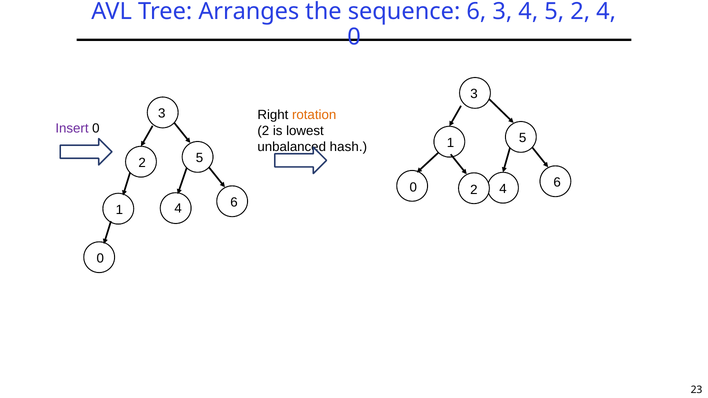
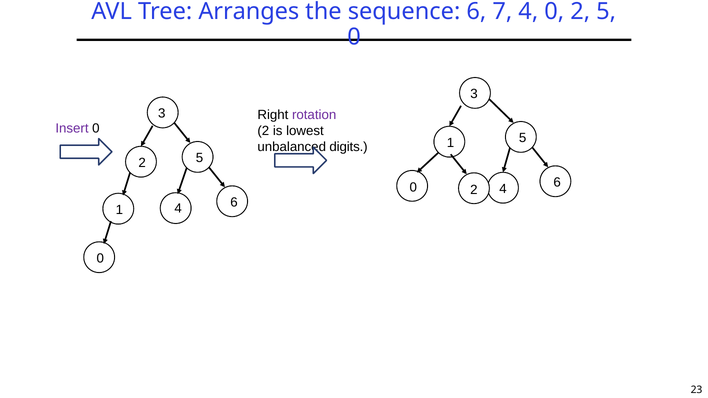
6 3: 3 -> 7
4 5: 5 -> 0
2 4: 4 -> 5
rotation colour: orange -> purple
hash: hash -> digits
